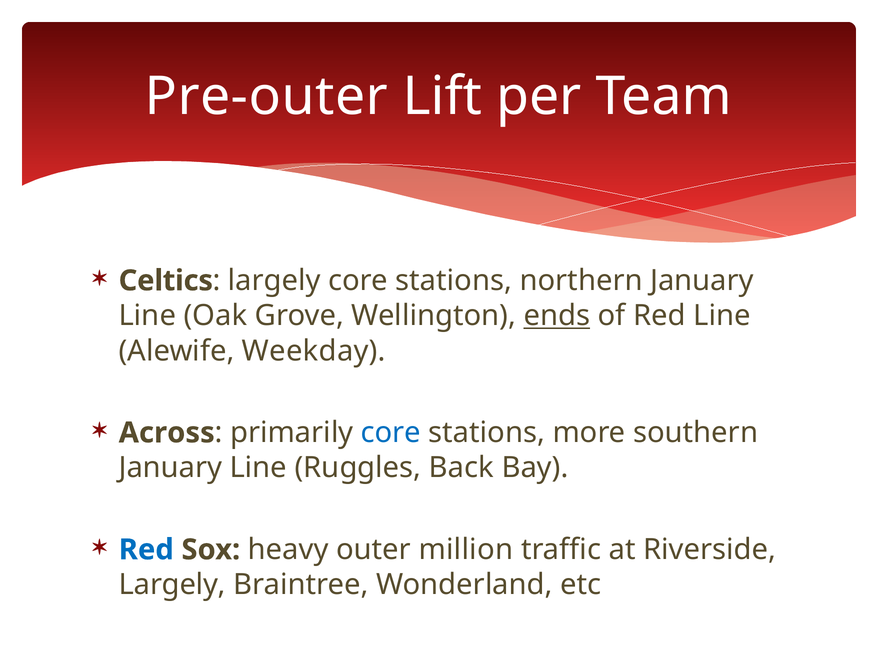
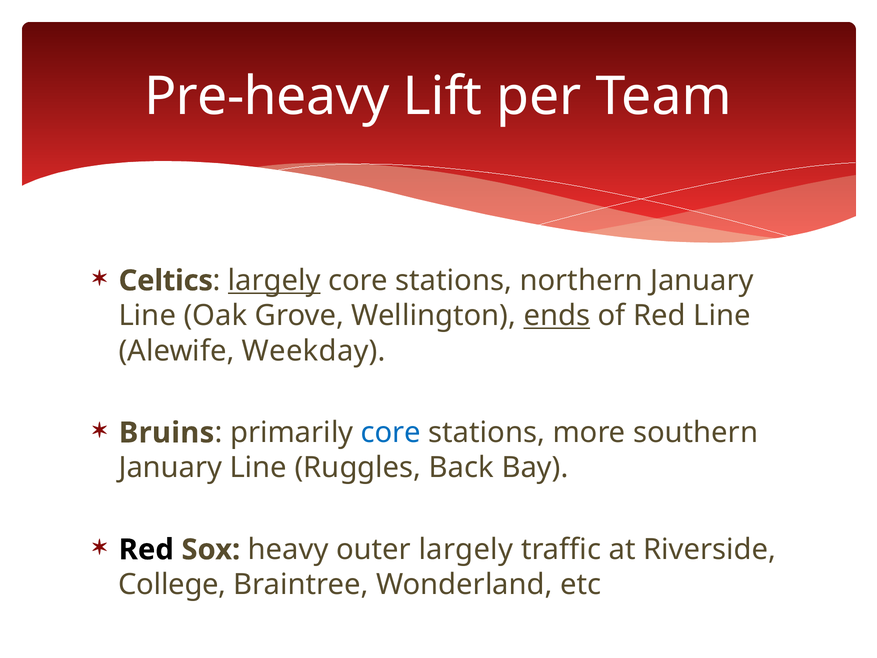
Pre-outer: Pre-outer -> Pre-heavy
largely at (274, 281) underline: none -> present
Across: Across -> Bruins
Red at (146, 549) colour: blue -> black
outer million: million -> largely
Largely at (172, 585): Largely -> College
